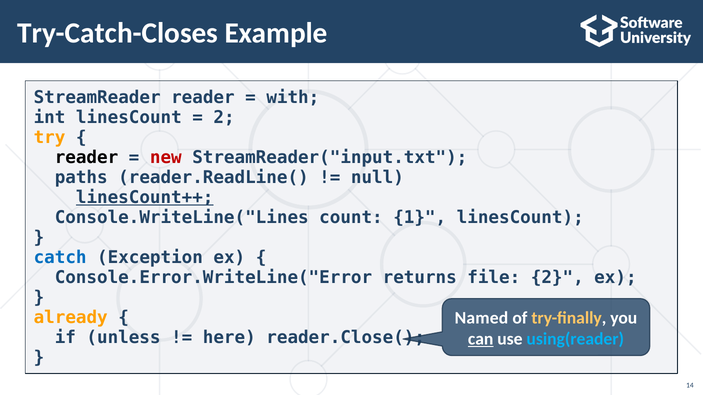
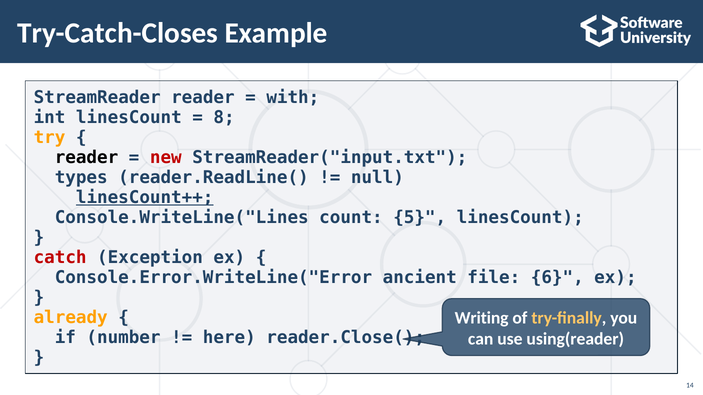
2 at (224, 117): 2 -> 8
paths: paths -> types
1: 1 -> 5
catch colour: blue -> red
returns: returns -> ancient
file 2: 2 -> 6
Named: Named -> Writing
unless: unless -> number
can underline: present -> none
using(reader colour: light blue -> white
